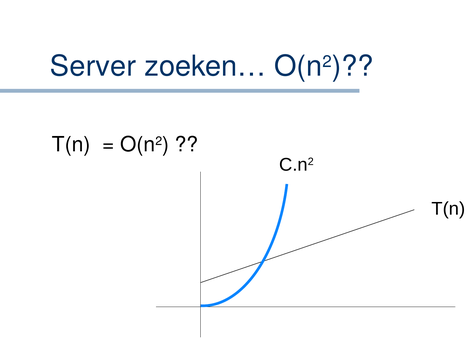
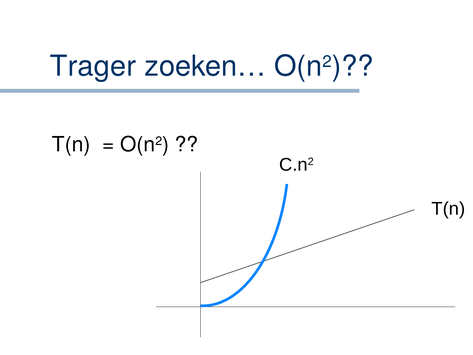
Server: Server -> Trager
